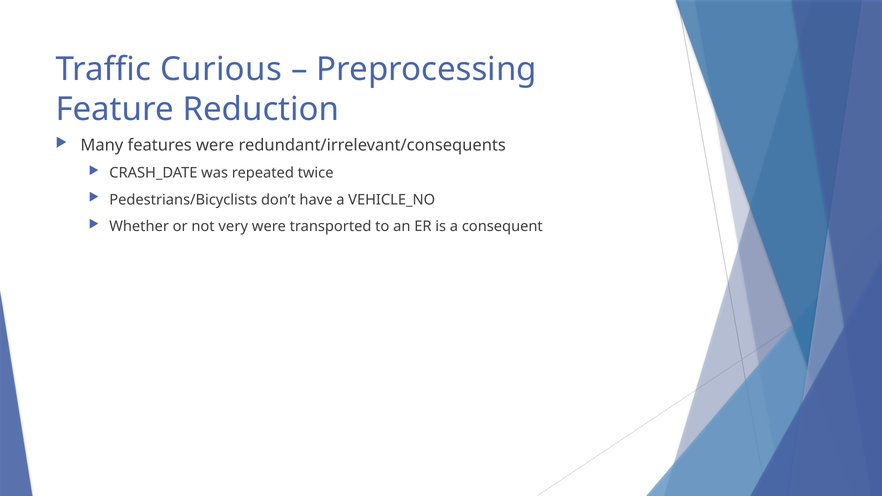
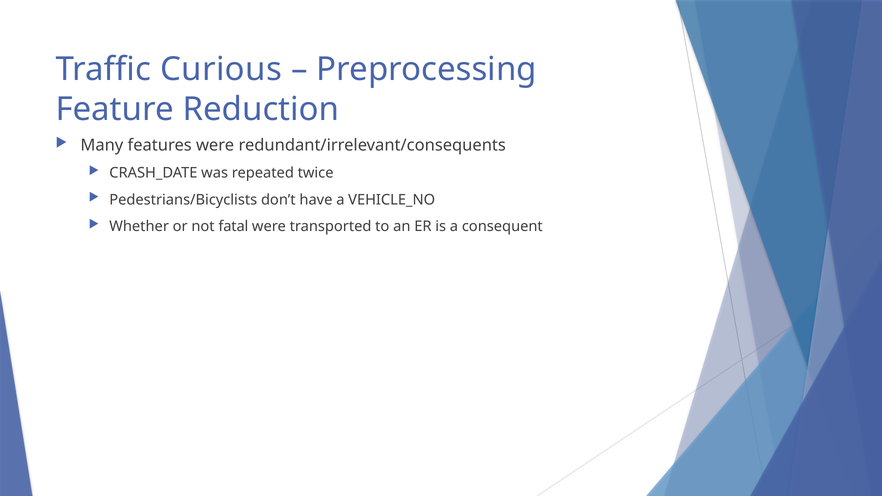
very: very -> fatal
